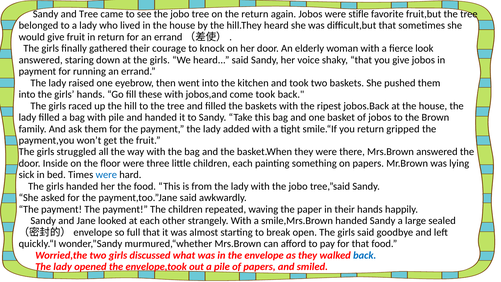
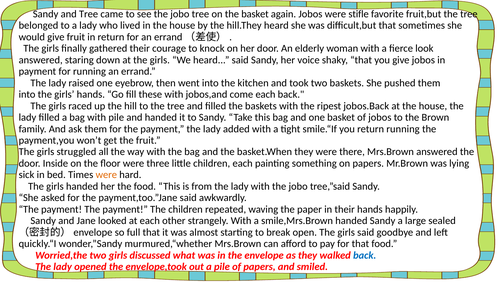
the return: return -> basket
come took: took -> each
return gripped: gripped -> running
were at (106, 175) colour: blue -> orange
